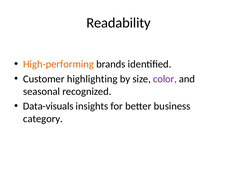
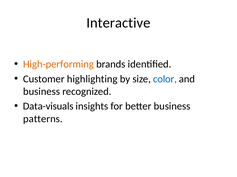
Readability: Readability -> Interactive
color colour: purple -> blue
seasonal at (42, 92): seasonal -> business
category: category -> patterns
